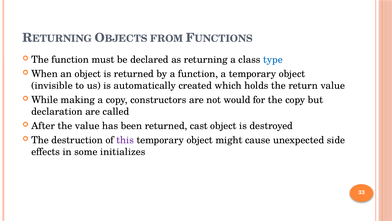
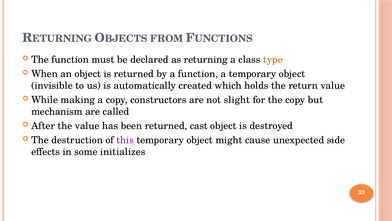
type colour: blue -> orange
would: would -> slight
declaration: declaration -> mechanism
